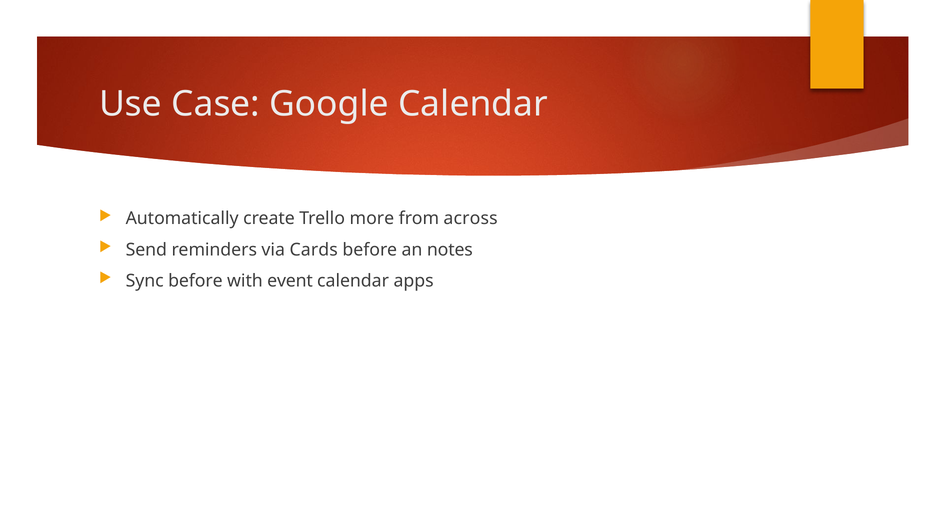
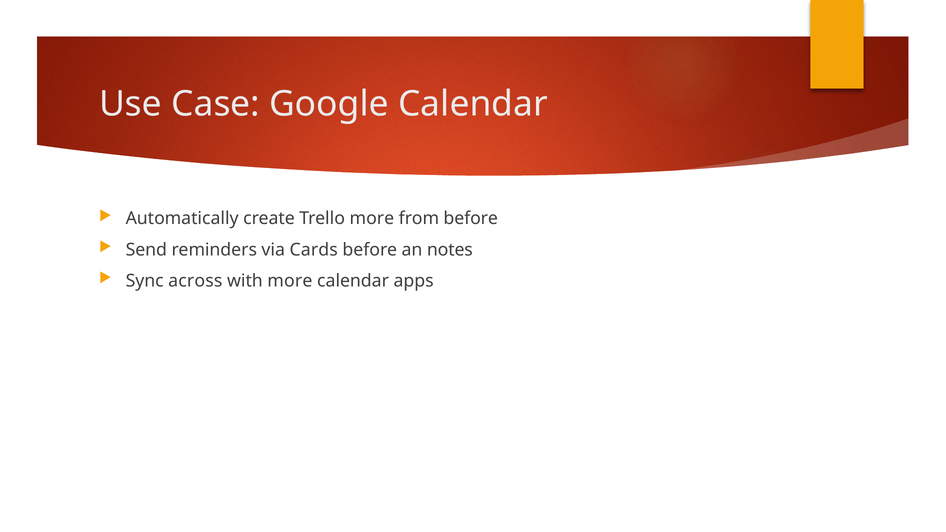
from across: across -> before
Sync before: before -> across
with event: event -> more
